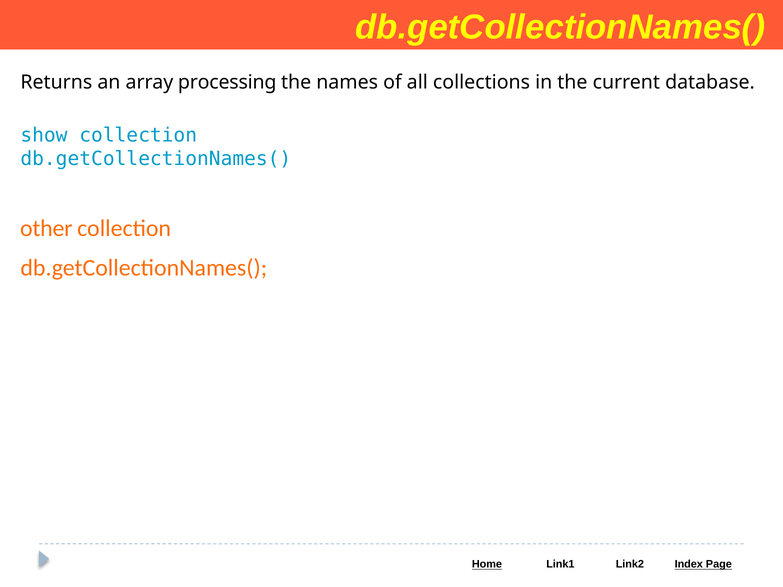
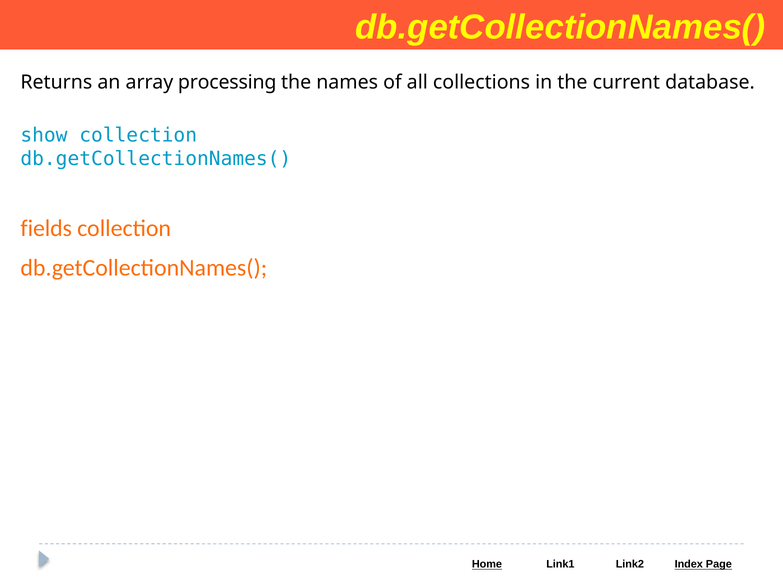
other: other -> fields
